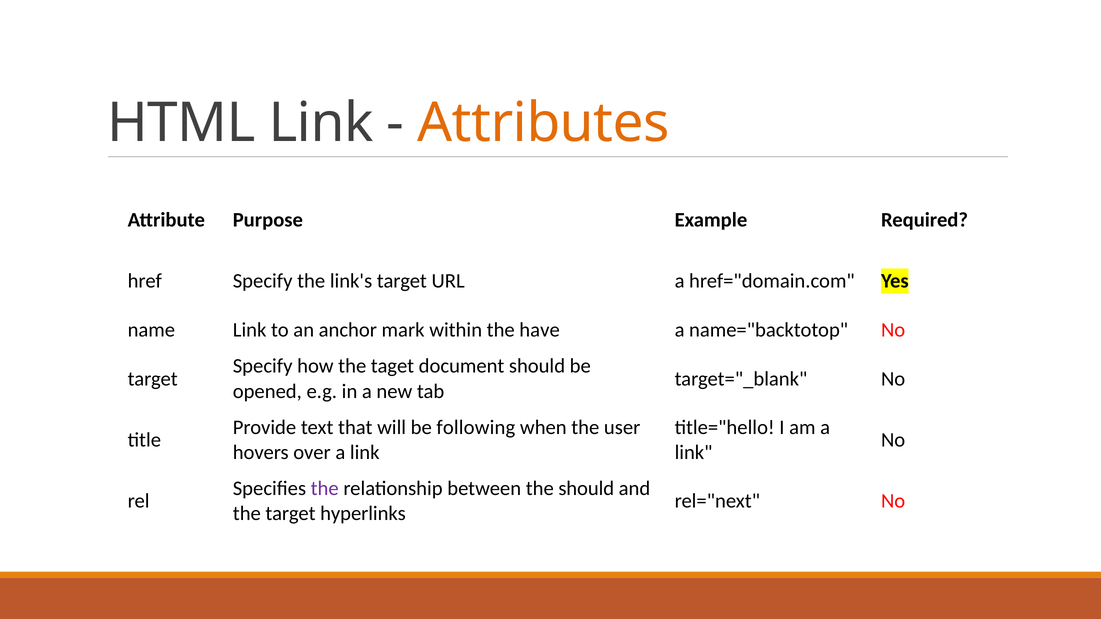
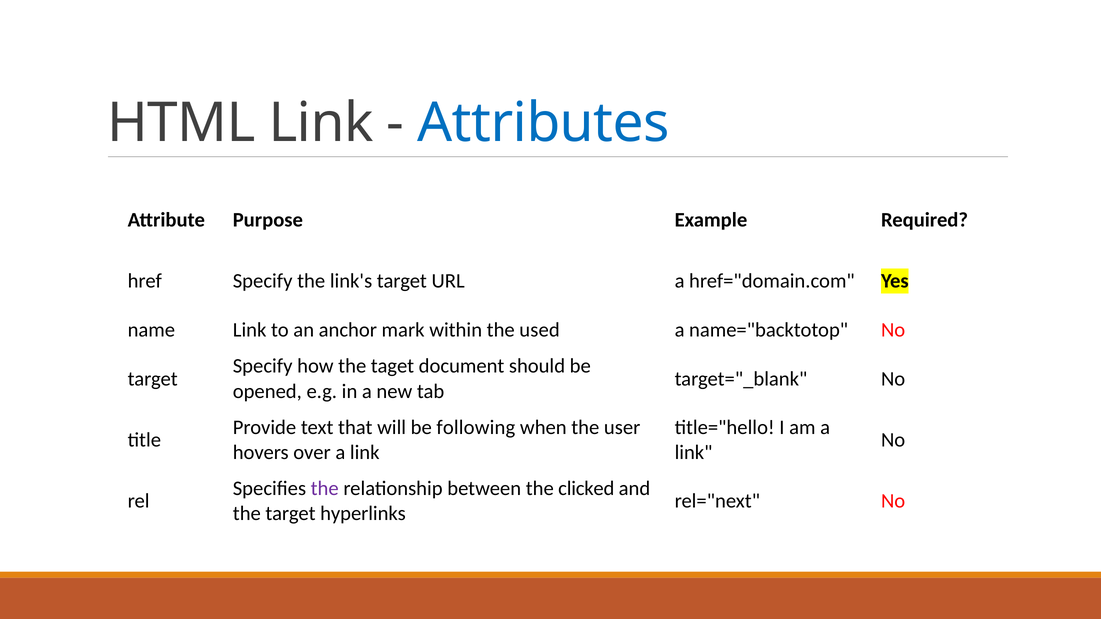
Attributes colour: orange -> blue
have: have -> used
the should: should -> clicked
